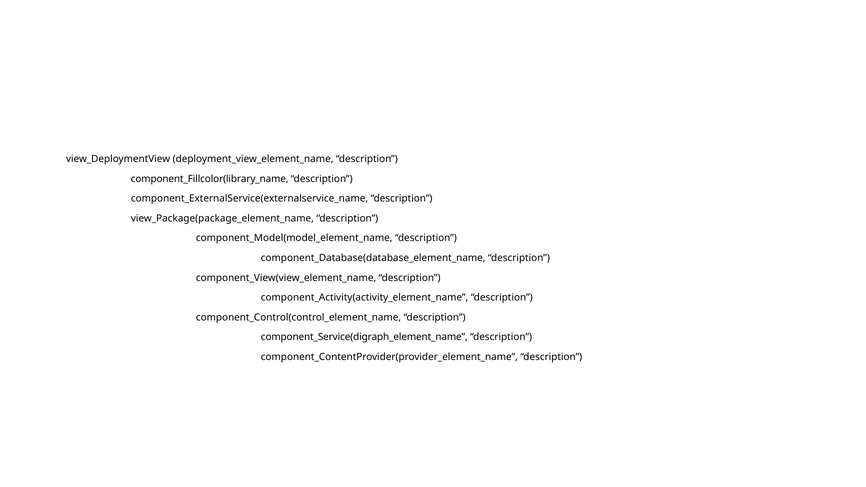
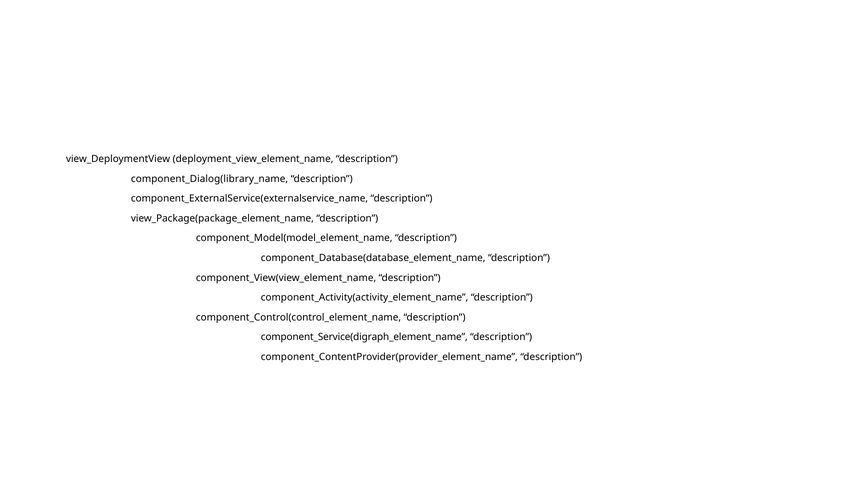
component_Fillcolor(library_name: component_Fillcolor(library_name -> component_Dialog(library_name
